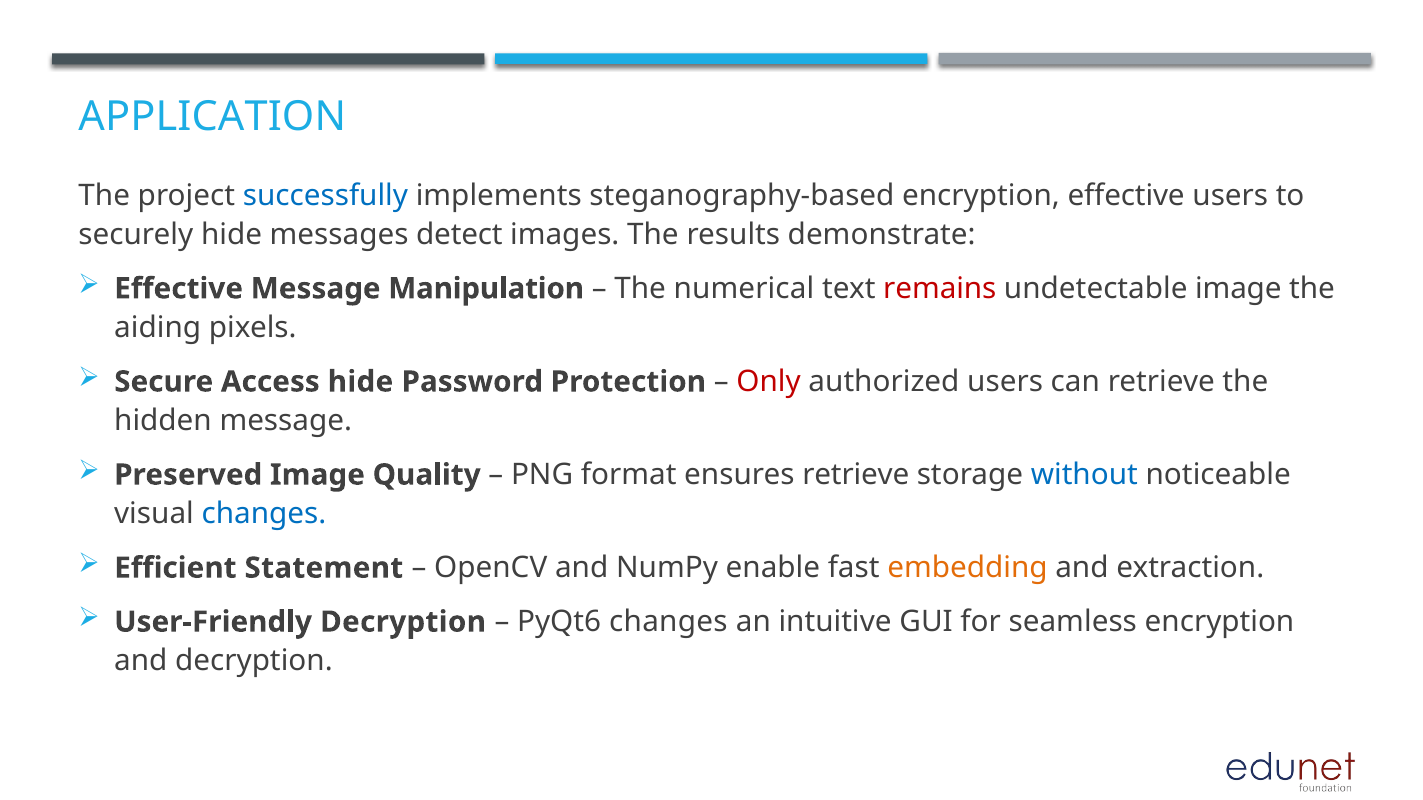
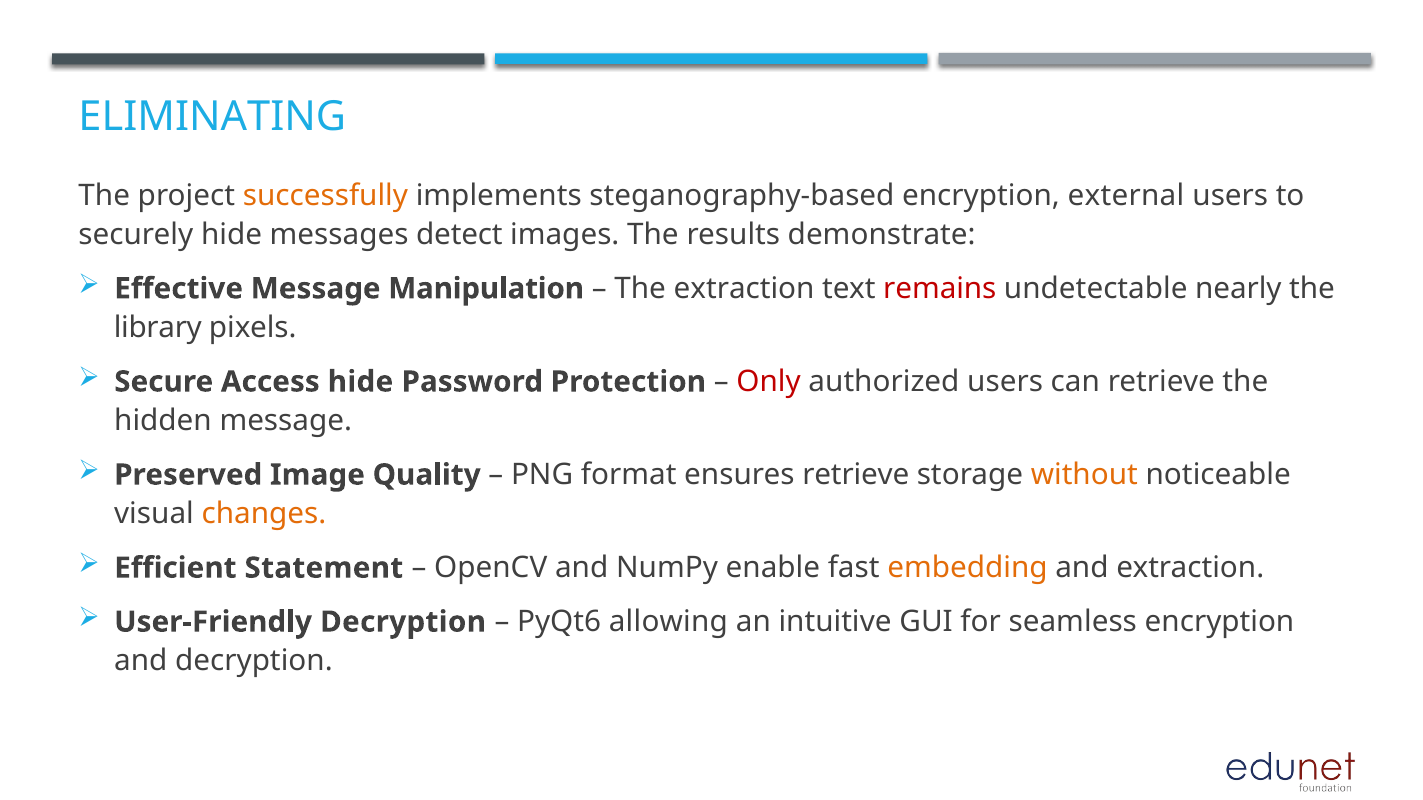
APPLICATION: APPLICATION -> ELIMINATING
successfully colour: blue -> orange
encryption effective: effective -> external
The numerical: numerical -> extraction
undetectable image: image -> nearly
aiding: aiding -> library
without colour: blue -> orange
changes at (264, 514) colour: blue -> orange
PyQt6 changes: changes -> allowing
